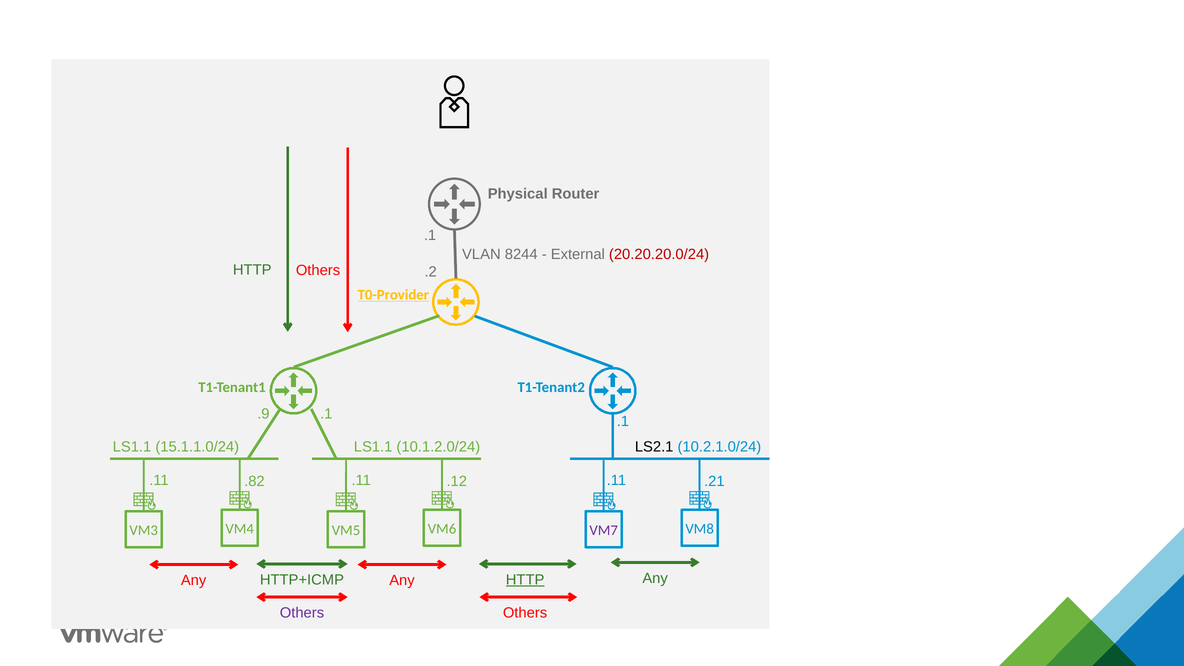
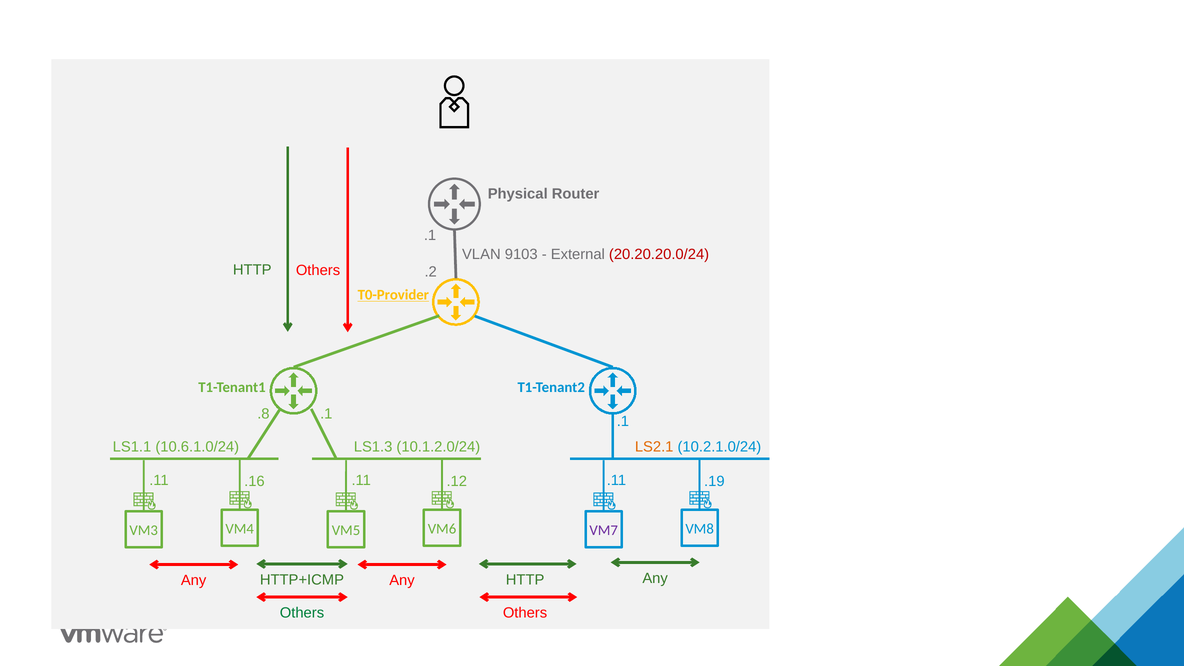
8244: 8244 -> 9103
.9: .9 -> .8
15.1.1.0/24: 15.1.1.0/24 -> 10.6.1.0/24
LS1.1 at (373, 447): LS1.1 -> LS1.3
LS2.1 colour: black -> orange
.82: .82 -> .16
.21: .21 -> .19
HTTP at (525, 580) underline: present -> none
Others at (302, 613) colour: purple -> green
